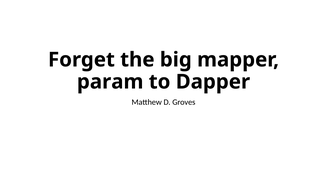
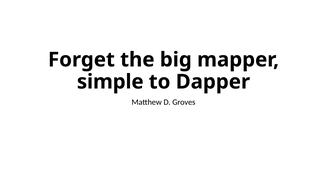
param: param -> simple
